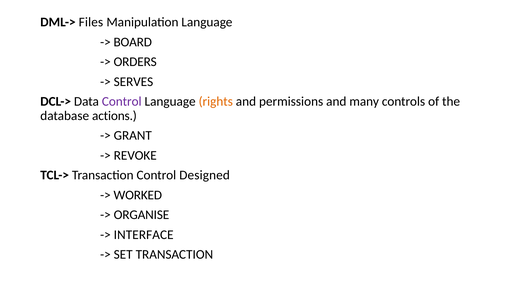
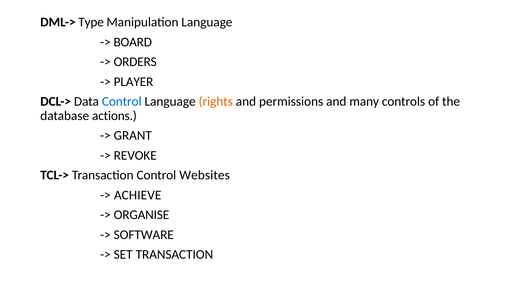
Files: Files -> Type
SERVES: SERVES -> PLAYER
Control at (122, 101) colour: purple -> blue
Designed: Designed -> Websites
WORKED: WORKED -> ACHIEVE
INTERFACE: INTERFACE -> SOFTWARE
